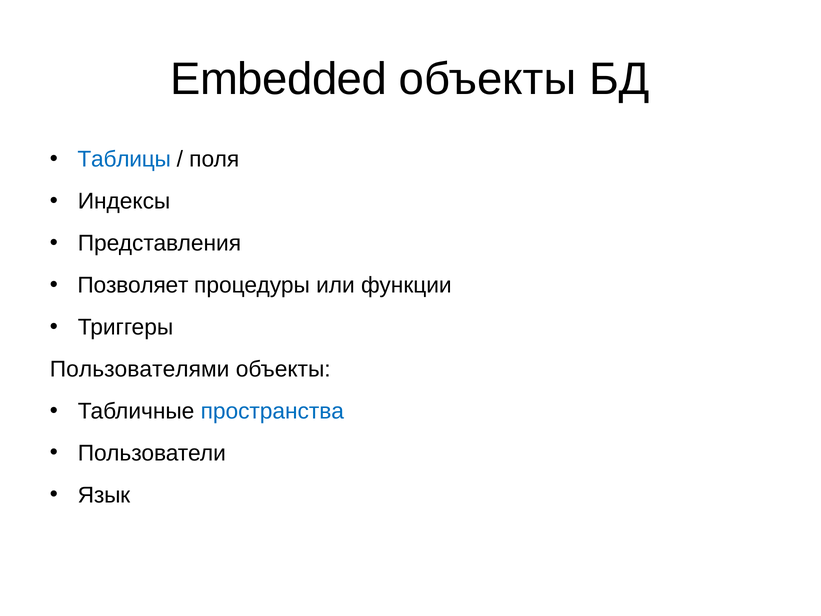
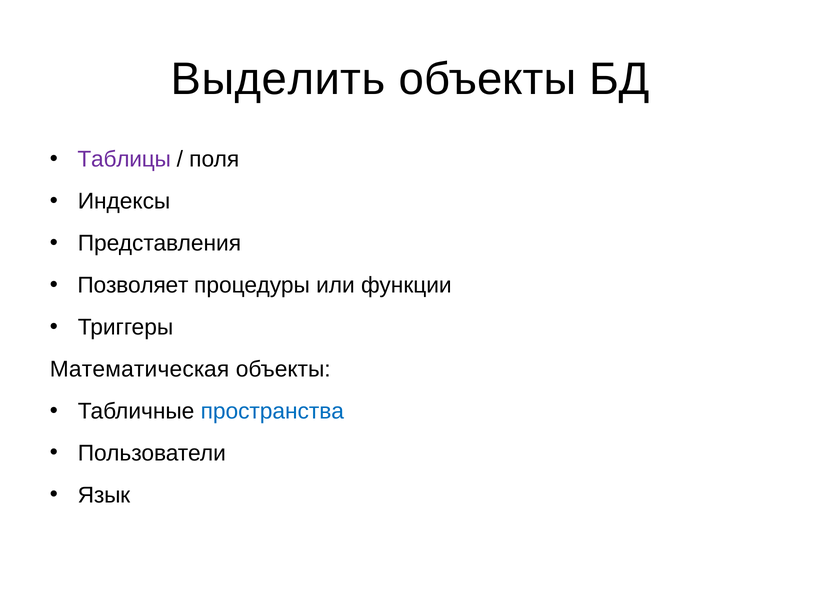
Embedded: Embedded -> Выделить
Таблицы colour: blue -> purple
Пользователями: Пользователями -> Математическая
